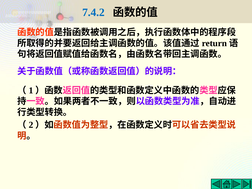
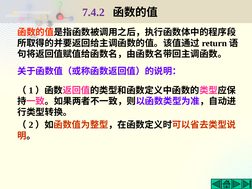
7.4.2 colour: blue -> purple
